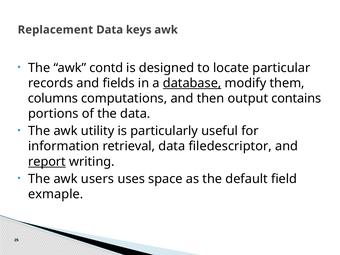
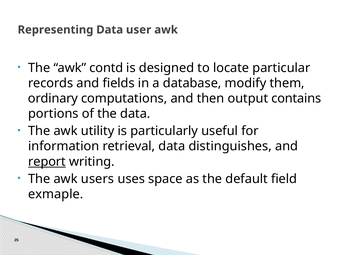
Replacement: Replacement -> Representing
keys: keys -> user
database underline: present -> none
columns: columns -> ordinary
filedescriptor: filedescriptor -> distinguishes
